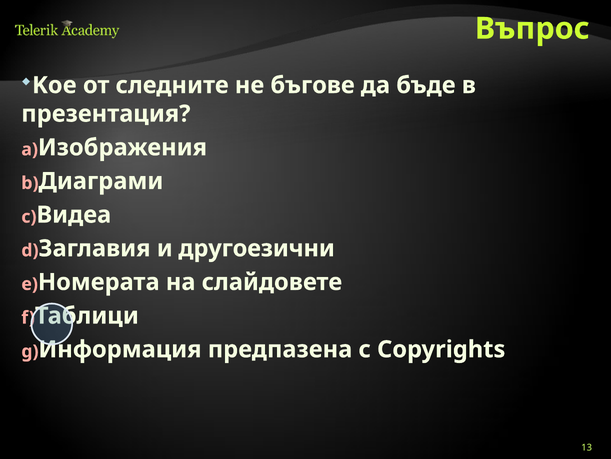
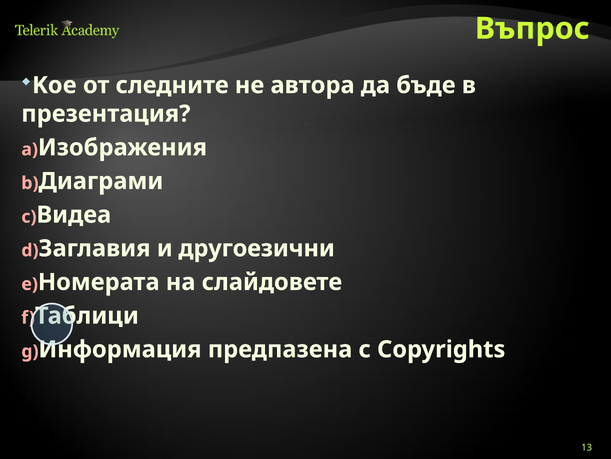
бъгове: бъгове -> автора
